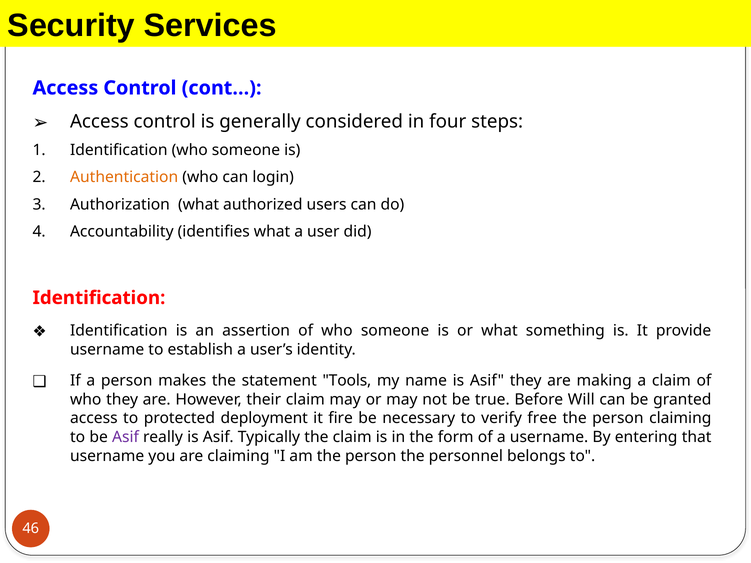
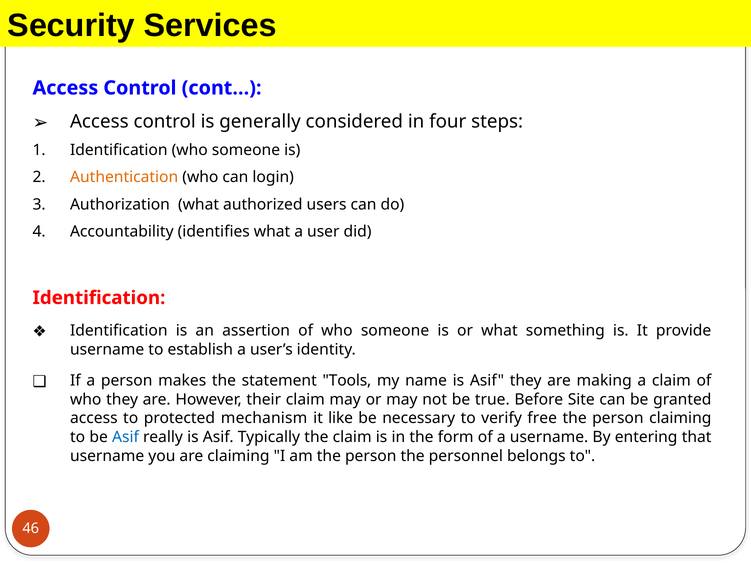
Will: Will -> Site
deployment: deployment -> mechanism
fire: fire -> like
Asif at (126, 437) colour: purple -> blue
